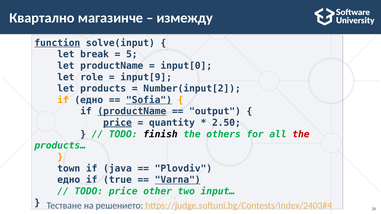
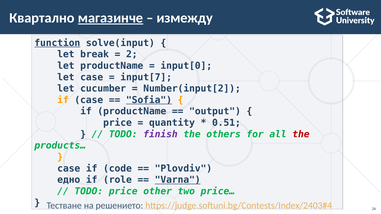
магазинче underline: none -> present
5: 5 -> 2
let role: role -> casе
input[9: input[9 -> input[7
products: products -> cucumber
if едно: едно -> casе
productName at (132, 112) underline: present -> none
price at (117, 123) underline: present -> none
2.50: 2.50 -> 0.51
finish colour: black -> purple
town at (69, 169): town -> casе
java: java -> code
true: true -> role
input…: input… -> price…
